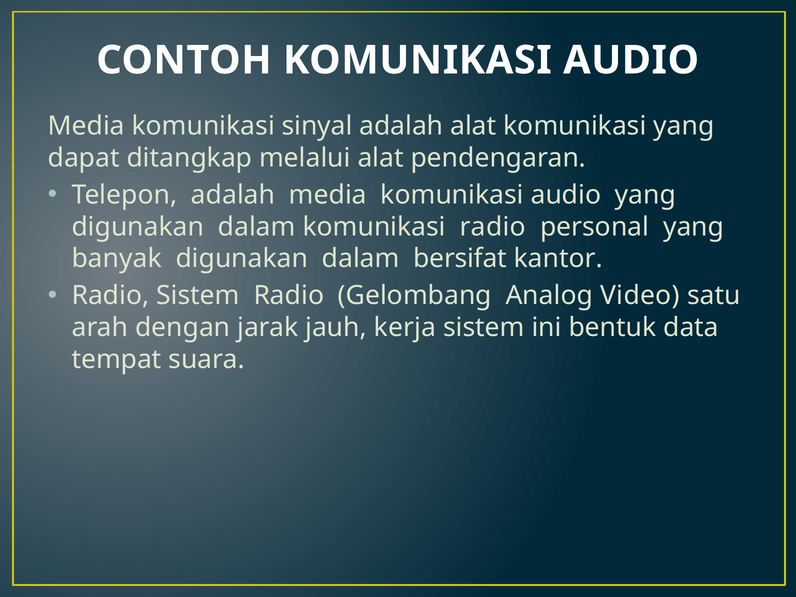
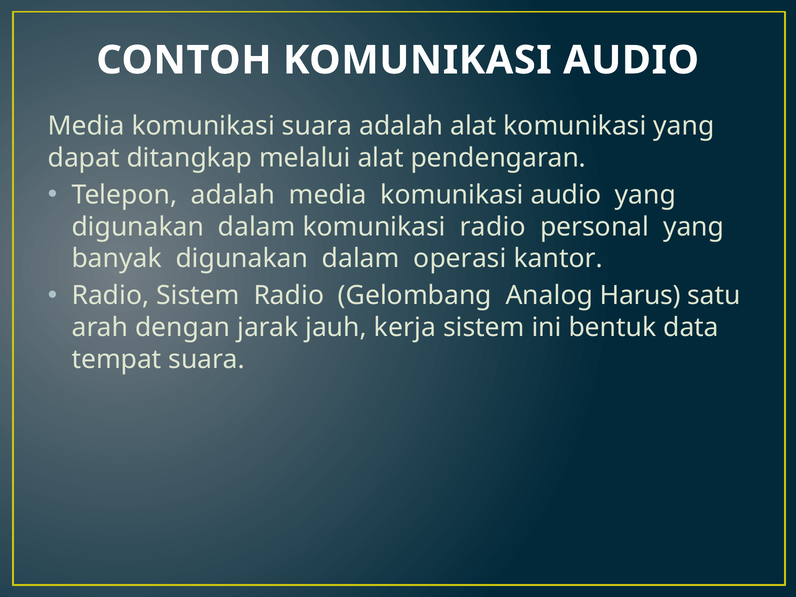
komunikasi sinyal: sinyal -> suara
bersifat: bersifat -> operasi
Video: Video -> Harus
